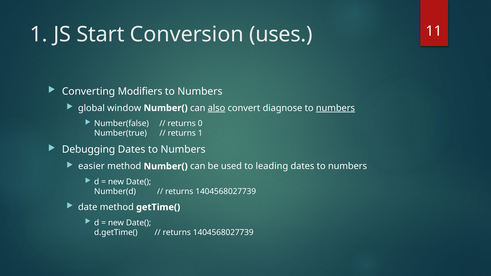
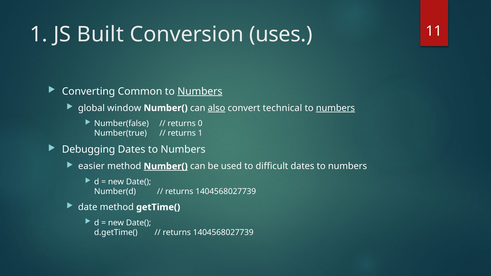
Start: Start -> Built
Modifiers: Modifiers -> Common
Numbers at (200, 91) underline: none -> present
diagnose: diagnose -> technical
Number( at (166, 166) underline: none -> present
leading: leading -> difficult
